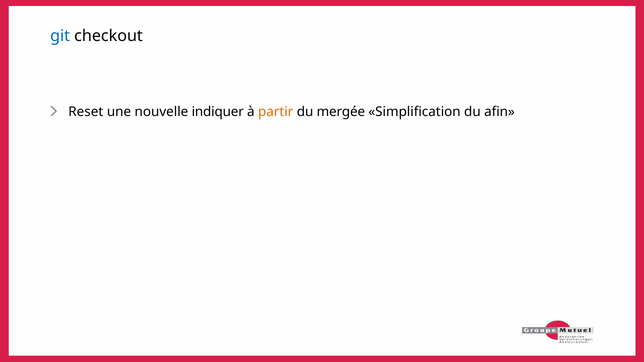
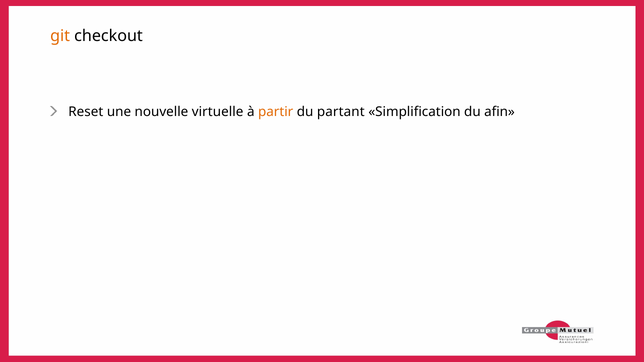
git colour: blue -> orange
indiquer: indiquer -> virtuelle
mergée: mergée -> partant
